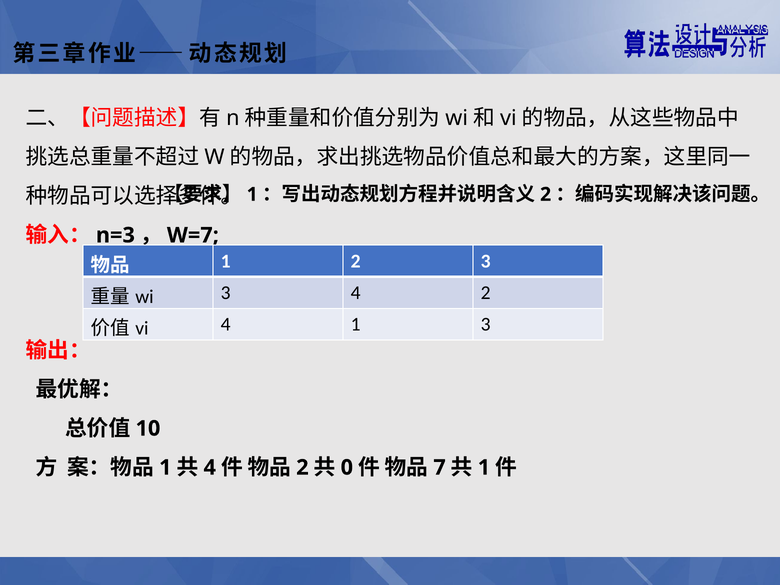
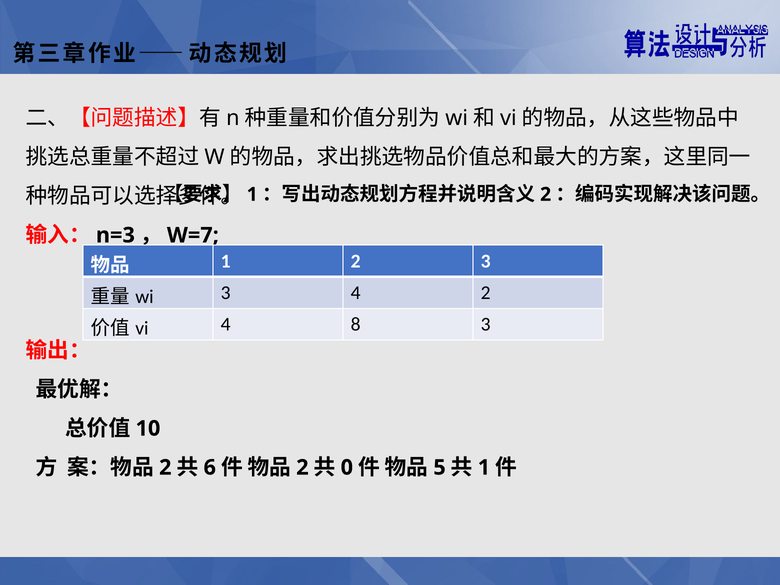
4 1: 1 -> 8
1 at (165, 467): 1 -> 2
4 at (210, 467): 4 -> 6
7: 7 -> 5
